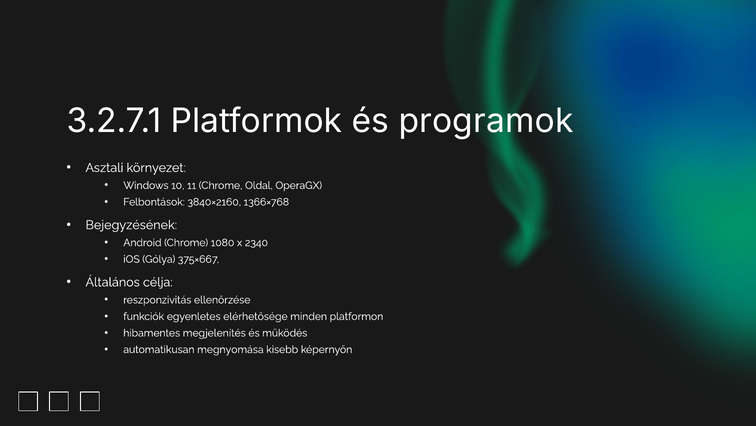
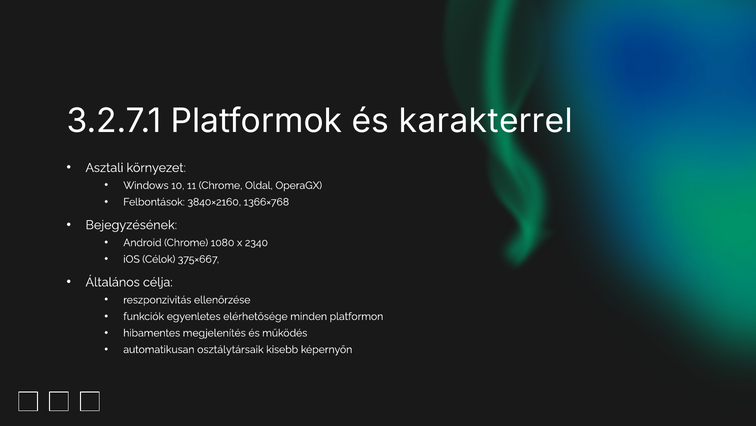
programok: programok -> karakterrel
Gólya: Gólya -> Célok
megnyomása: megnyomása -> osztálytársaik
